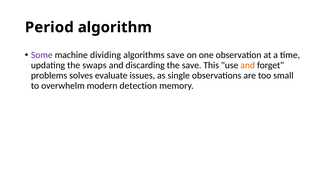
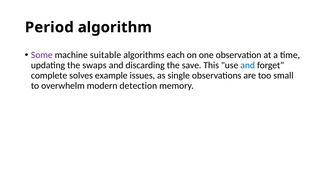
dividing: dividing -> suitable
algorithms save: save -> each
and at (248, 65) colour: orange -> blue
problems: problems -> complete
evaluate: evaluate -> example
